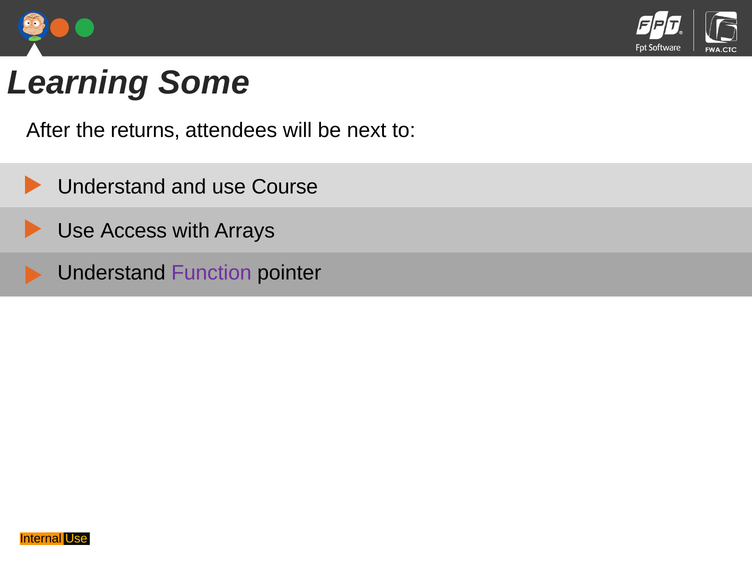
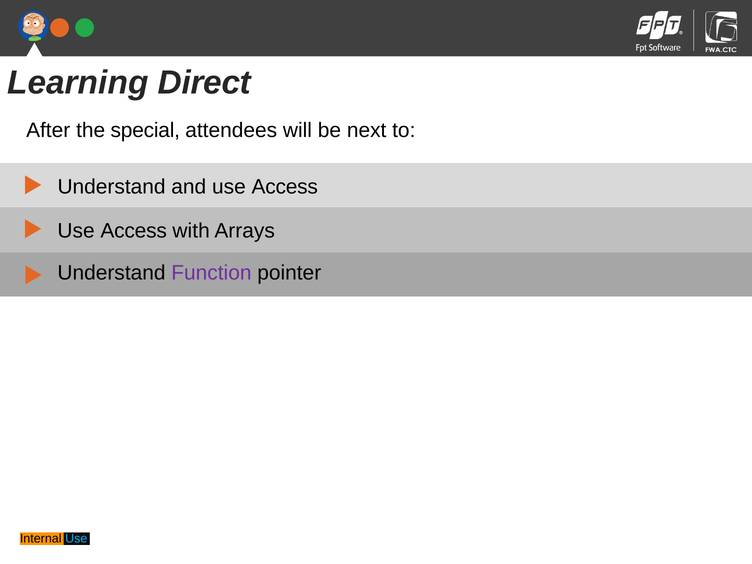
Some: Some -> Direct
returns: returns -> special
and use Course: Course -> Access
Use at (76, 538) colour: yellow -> light blue
